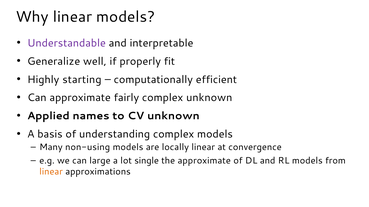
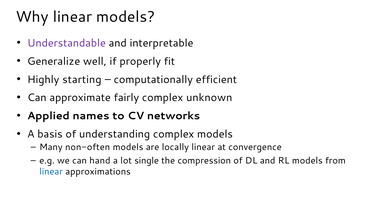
CV unknown: unknown -> networks
non-using: non-using -> non-often
large: large -> hand
the approximate: approximate -> compression
linear at (51, 172) colour: orange -> blue
